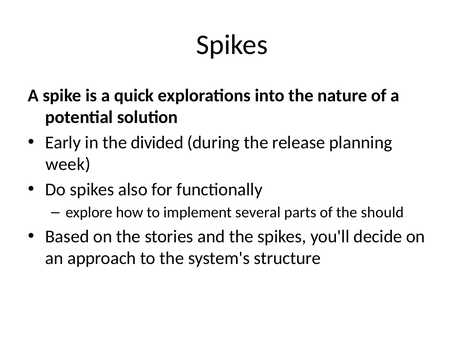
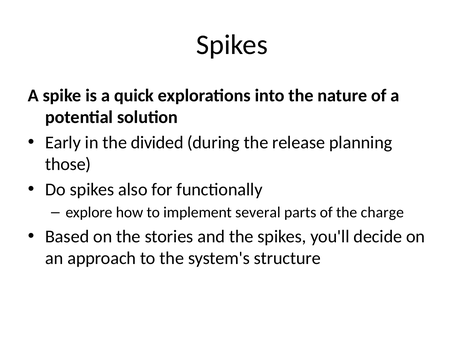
week: week -> those
should: should -> charge
